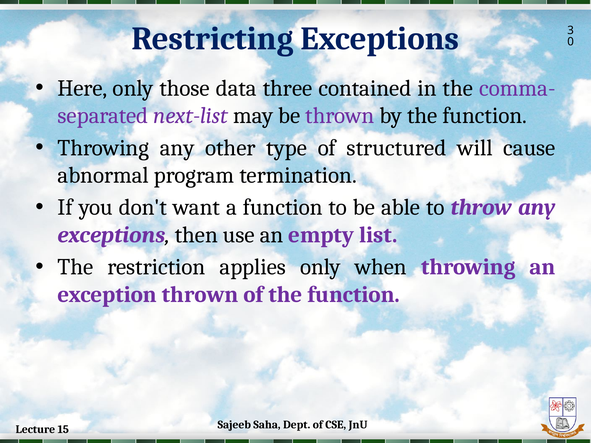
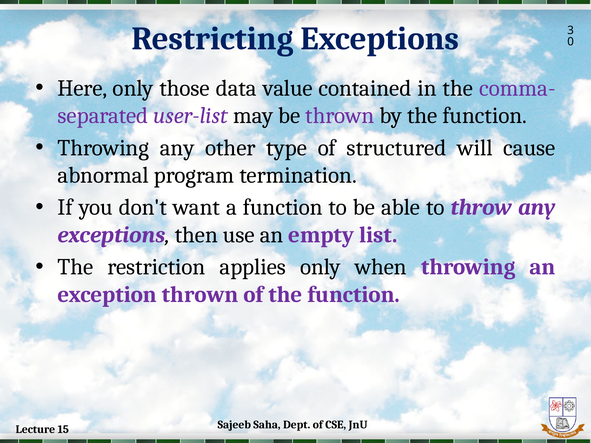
three: three -> value
next-list: next-list -> user-list
